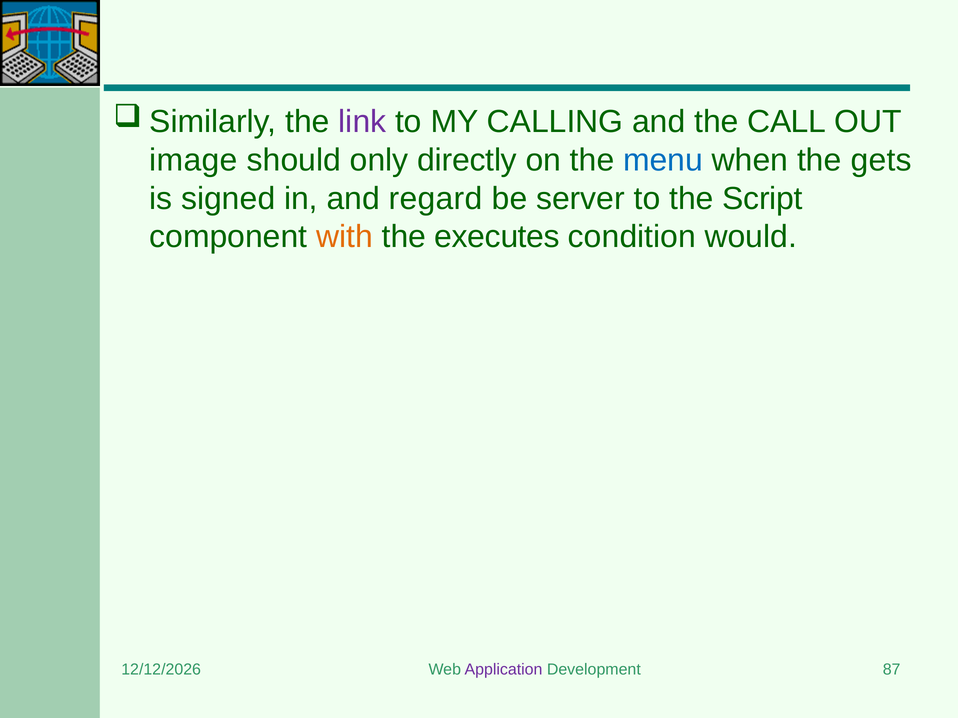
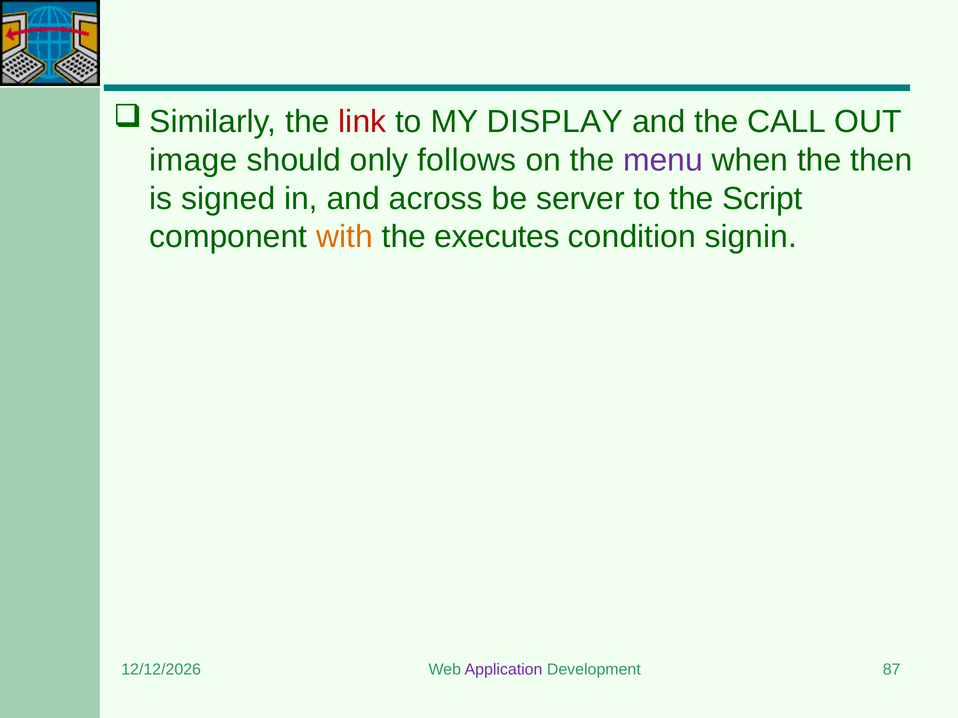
link colour: purple -> red
CALLING: CALLING -> DISPLAY
directly: directly -> follows
menu colour: blue -> purple
gets: gets -> then
regard: regard -> across
would: would -> signin
